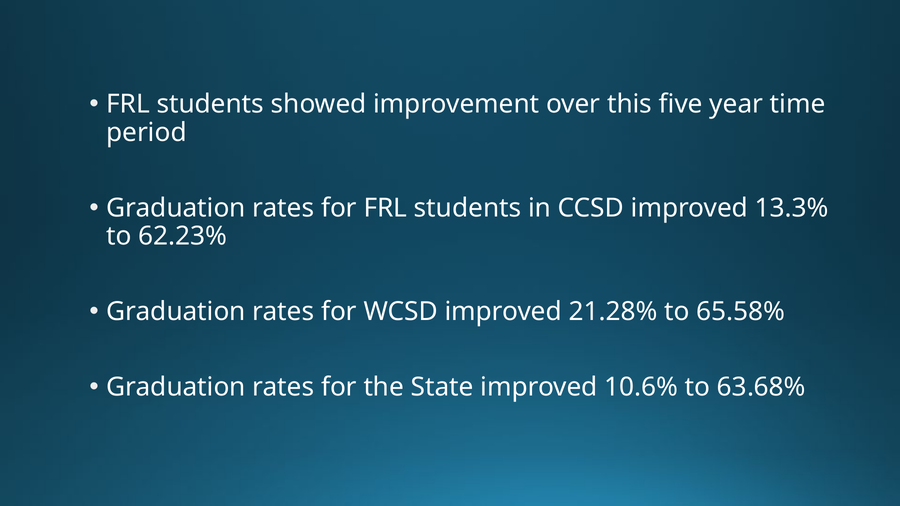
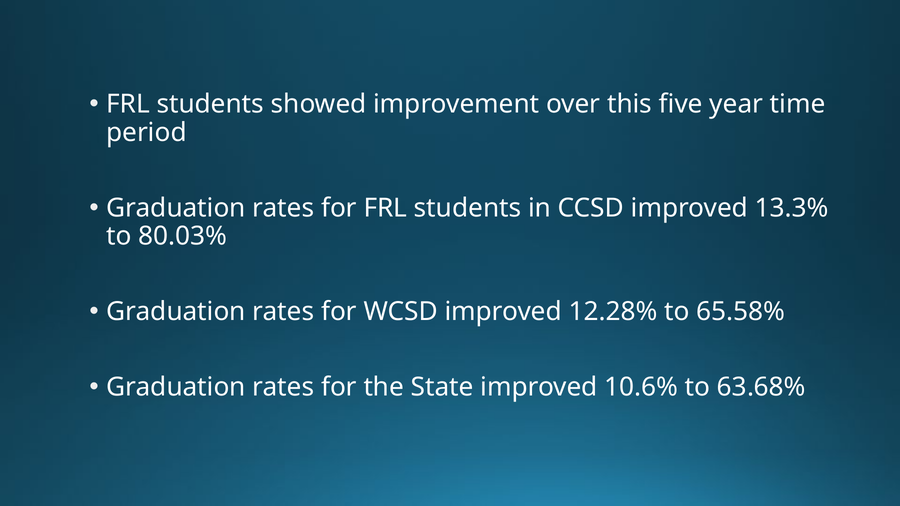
62.23%: 62.23% -> 80.03%
21.28%: 21.28% -> 12.28%
